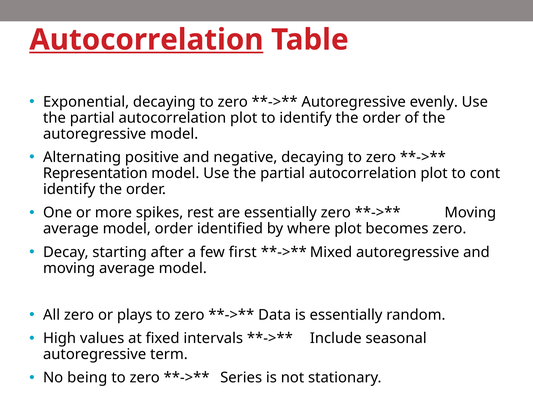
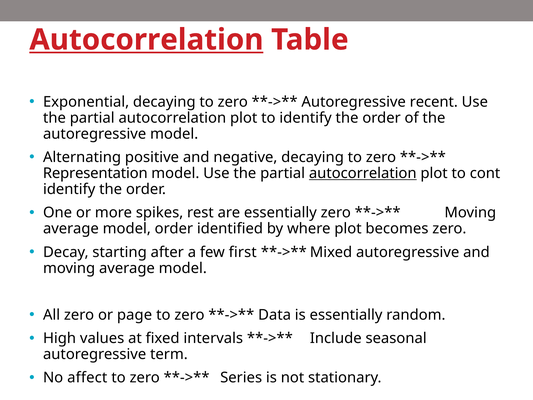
evenly: evenly -> recent
autocorrelation at (363, 173) underline: none -> present
plays: plays -> page
being: being -> affect
